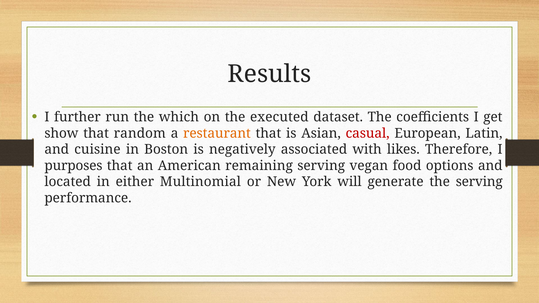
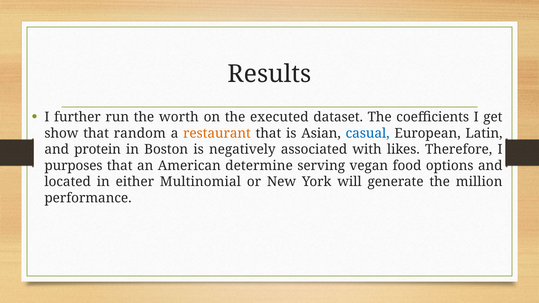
which: which -> worth
casual colour: red -> blue
cuisine: cuisine -> protein
remaining: remaining -> determine
the serving: serving -> million
